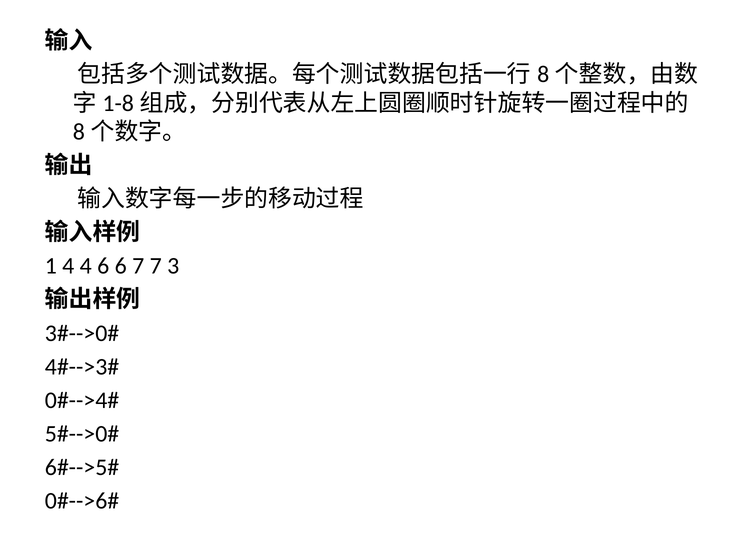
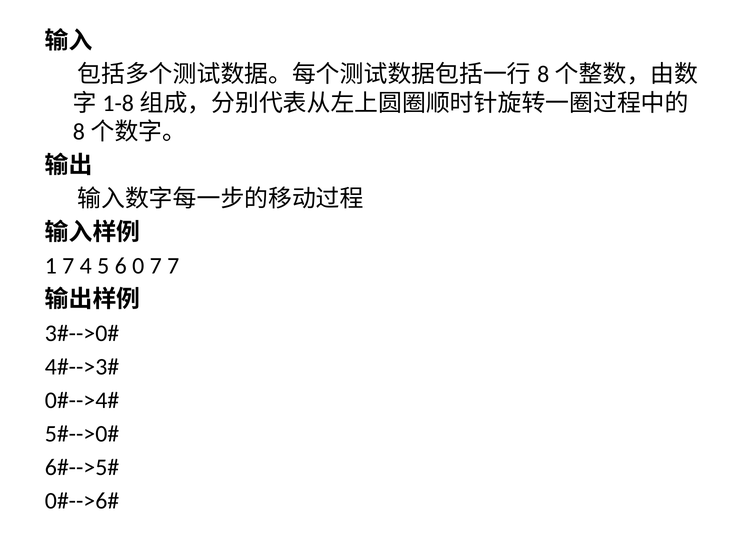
1 4: 4 -> 7
4 6: 6 -> 5
6 7: 7 -> 0
7 3: 3 -> 7
